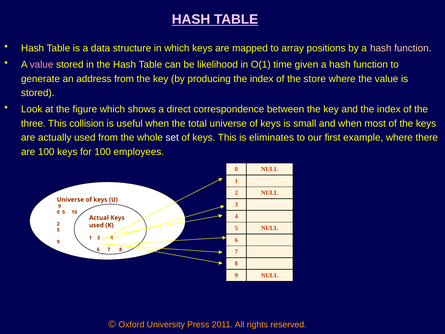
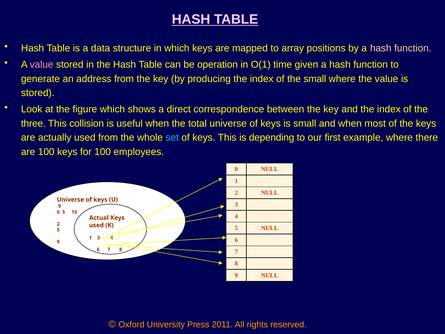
likelihood: likelihood -> operation
the store: store -> small
set colour: white -> light blue
eliminates: eliminates -> depending
